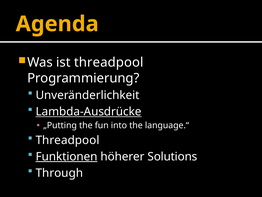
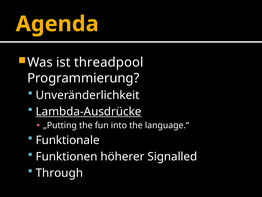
Threadpool at (68, 140): Threadpool -> Funktionale
Funktionen underline: present -> none
Solutions: Solutions -> Signalled
